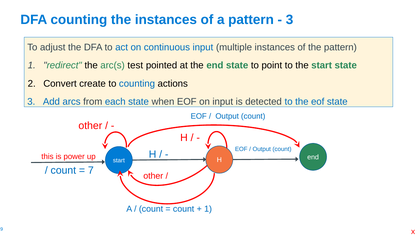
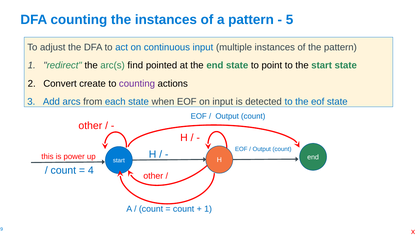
3 at (289, 20): 3 -> 5
test: test -> find
counting at (137, 83) colour: blue -> purple
7: 7 -> 4
